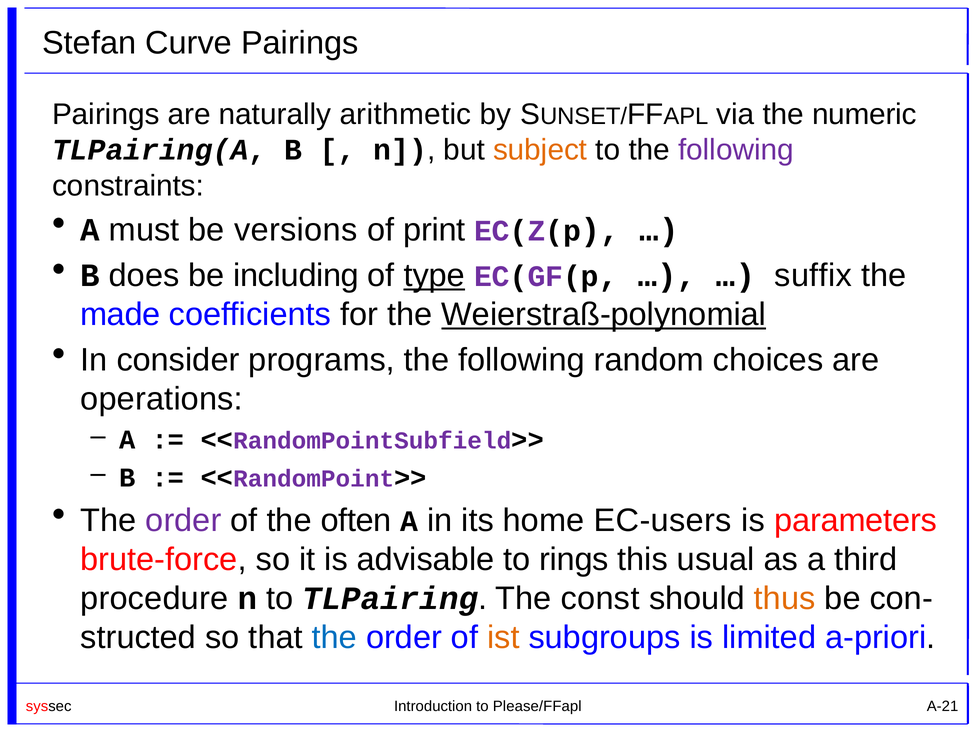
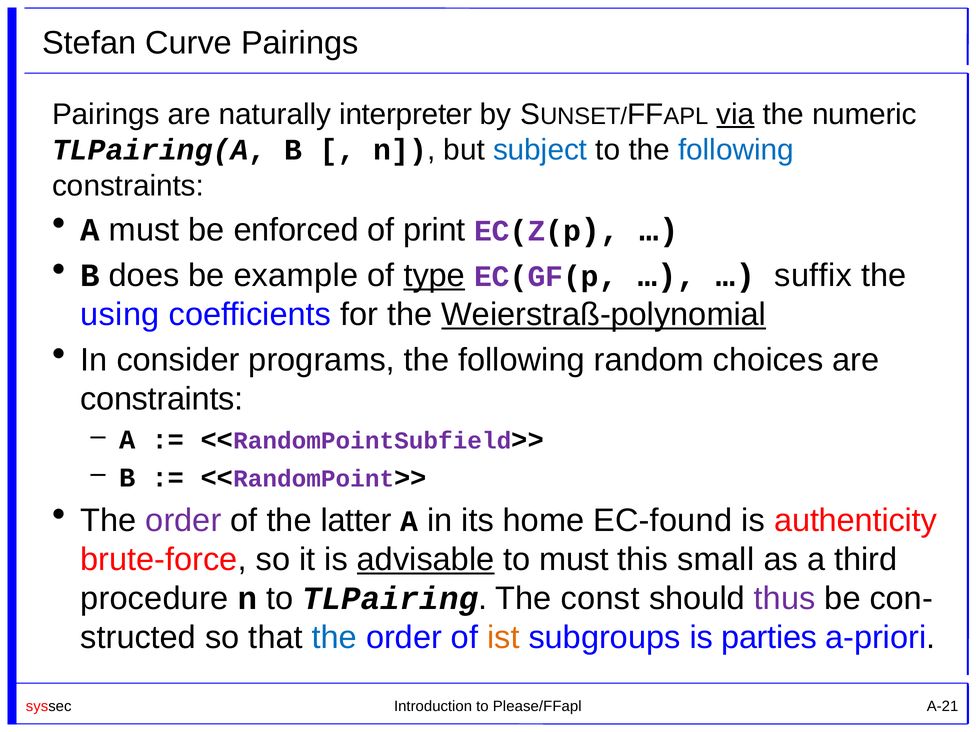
arithmetic: arithmetic -> interpreter
via underline: none -> present
subject colour: orange -> blue
following at (736, 150) colour: purple -> blue
versions: versions -> enforced
including: including -> example
made: made -> using
operations at (162, 399): operations -> constraints
often: often -> latter
EC-users: EC-users -> EC-found
parameters: parameters -> authenticity
advisable underline: none -> present
to rings: rings -> must
usual: usual -> small
thus colour: orange -> purple
limited: limited -> parties
